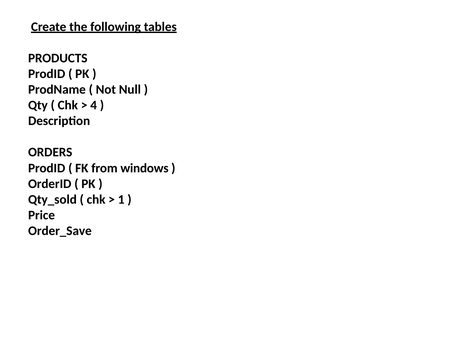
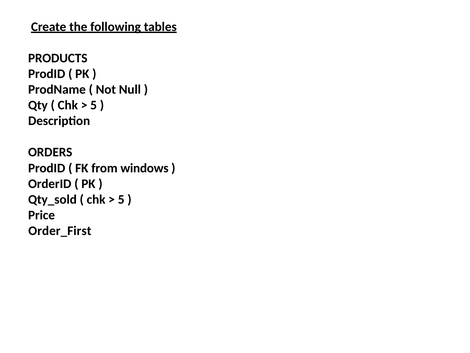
4 at (94, 105): 4 -> 5
1 at (121, 199): 1 -> 5
Order_Save: Order_Save -> Order_First
